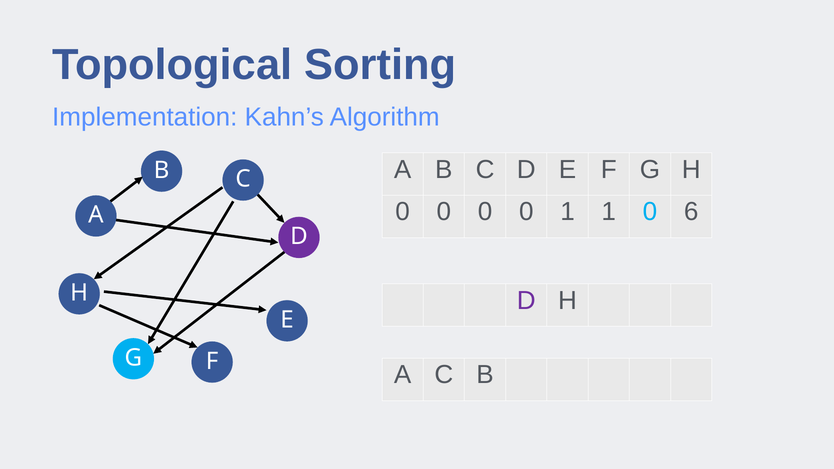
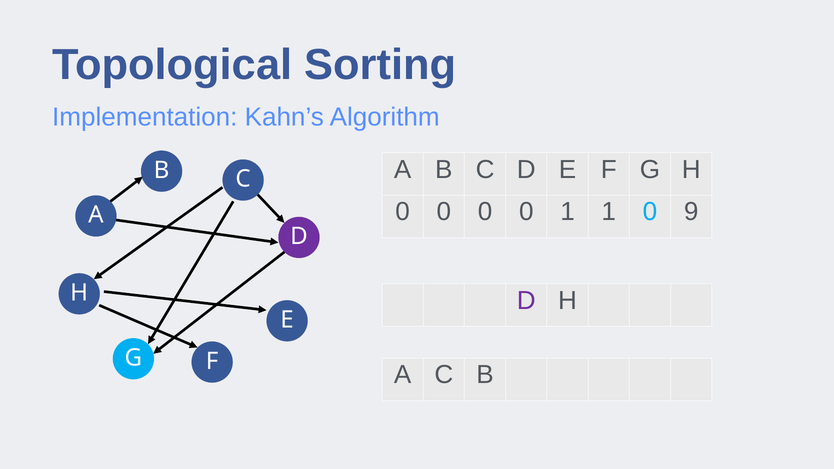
6: 6 -> 9
